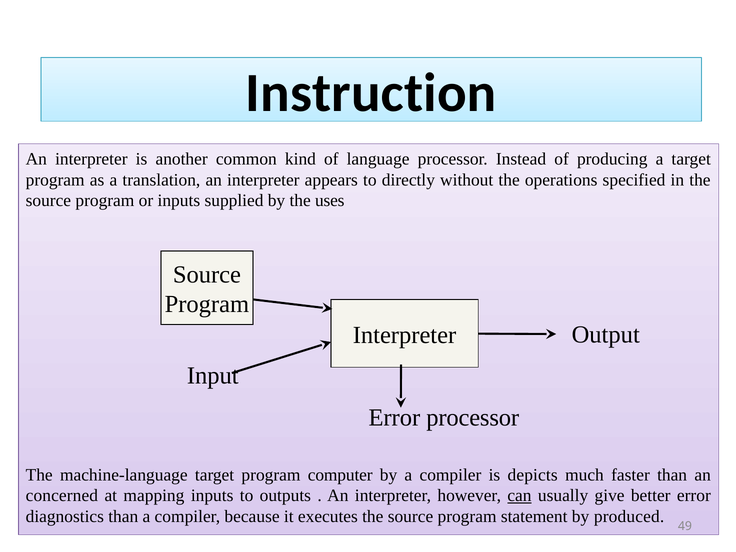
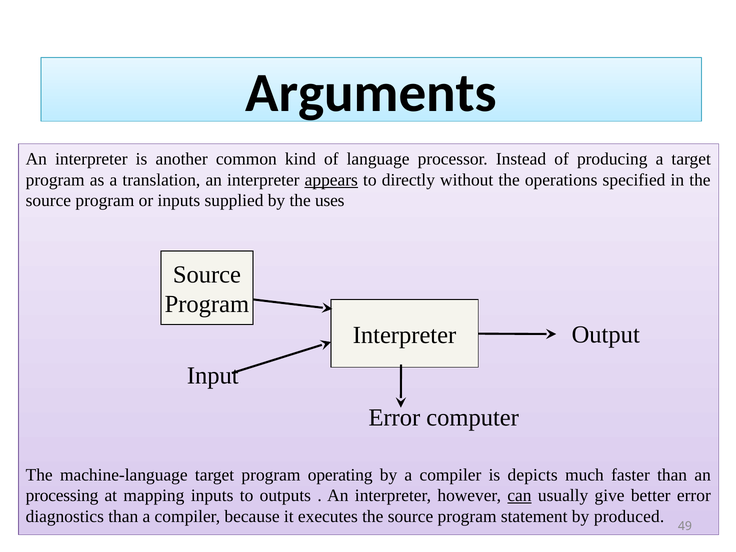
Instruction: Instruction -> Arguments
appears underline: none -> present
Error processor: processor -> computer
computer: computer -> operating
concerned: concerned -> processing
